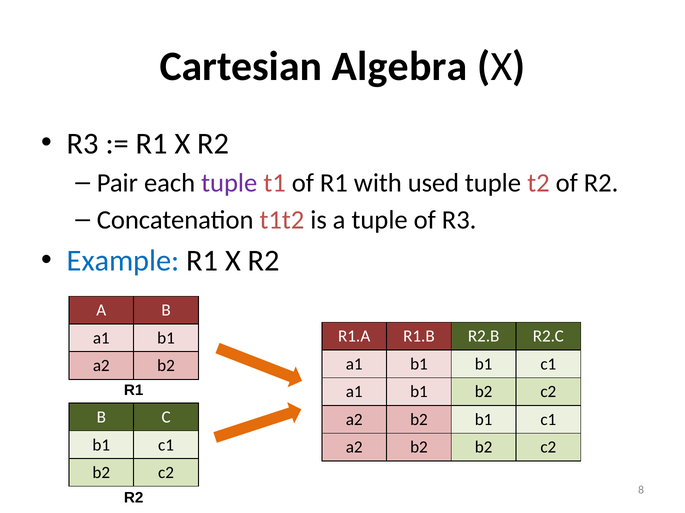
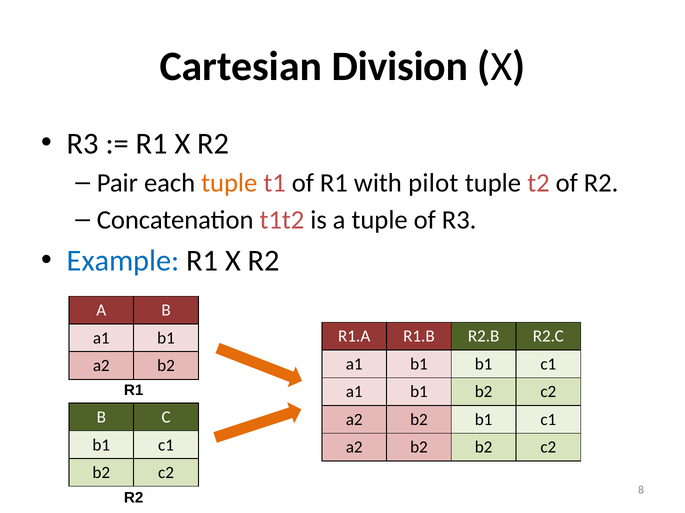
Algebra: Algebra -> Division
tuple at (229, 183) colour: purple -> orange
used: used -> pilot
